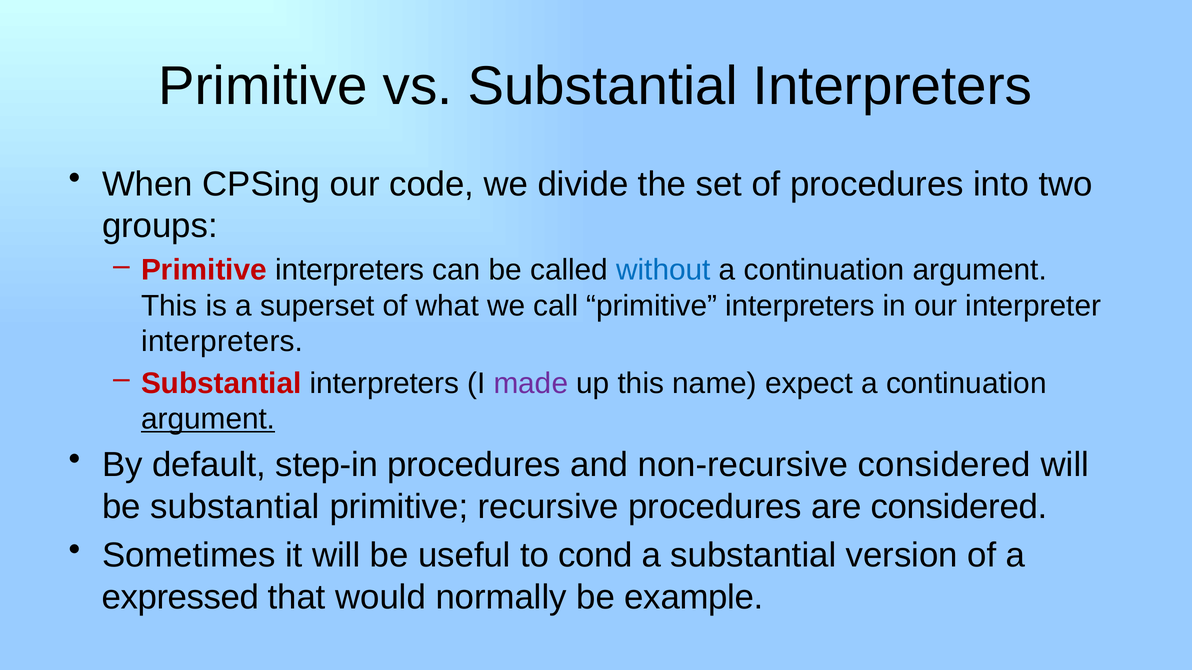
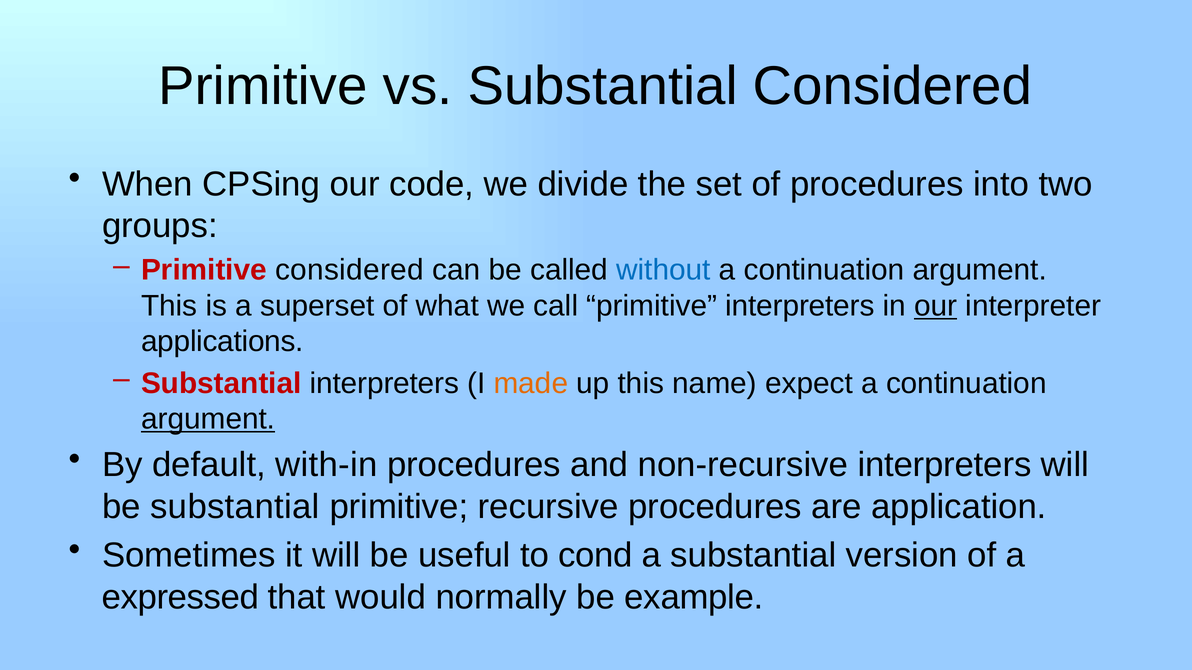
vs Substantial Interpreters: Interpreters -> Considered
interpreters at (350, 270): interpreters -> considered
our at (936, 306) underline: none -> present
interpreters at (222, 342): interpreters -> applications
made colour: purple -> orange
step-in: step-in -> with-in
non-recursive considered: considered -> interpreters
are considered: considered -> application
